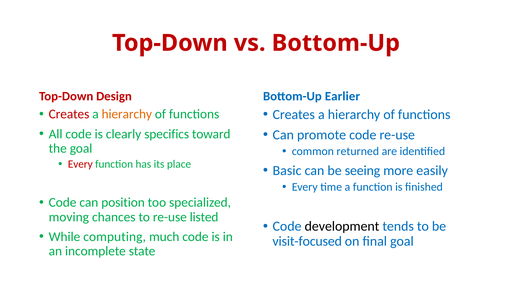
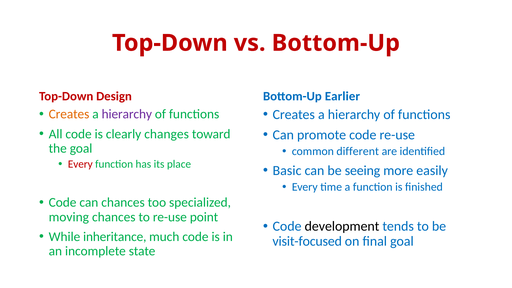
Creates at (69, 114) colour: red -> orange
hierarchy at (127, 114) colour: orange -> purple
specifics: specifics -> changes
returned: returned -> different
can position: position -> chances
listed: listed -> point
computing: computing -> inheritance
